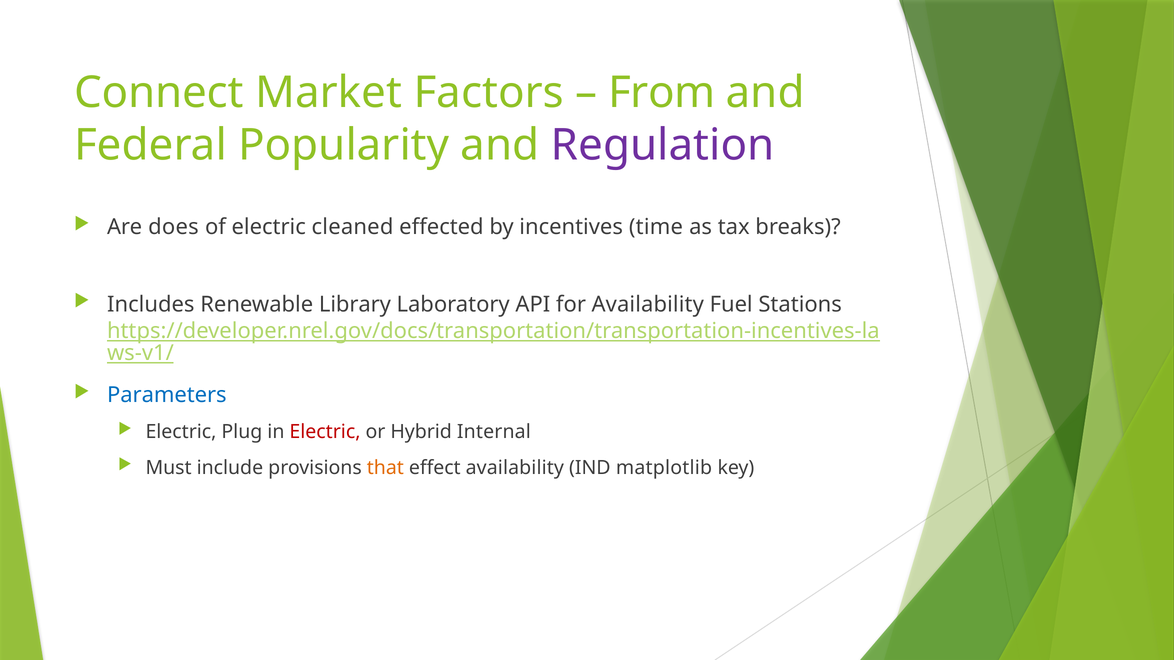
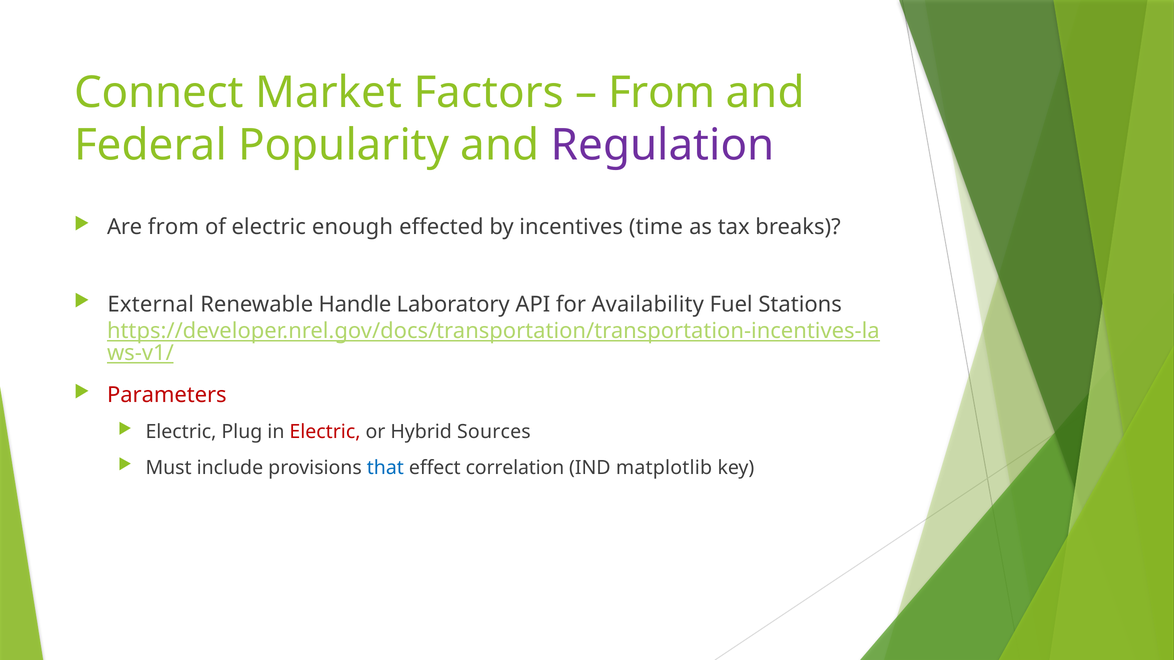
Are does: does -> from
cleaned: cleaned -> enough
Includes: Includes -> External
Library: Library -> Handle
Parameters colour: blue -> red
Internal: Internal -> Sources
that colour: orange -> blue
effect availability: availability -> correlation
